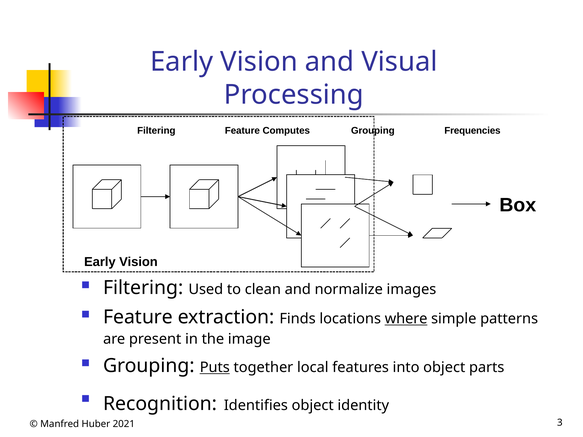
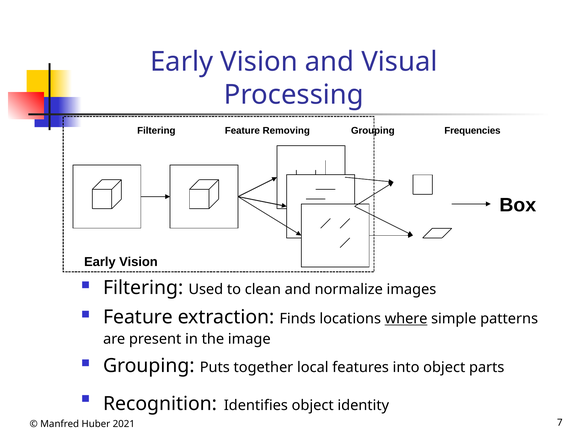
Computes: Computes -> Removing
Puts underline: present -> none
3: 3 -> 7
